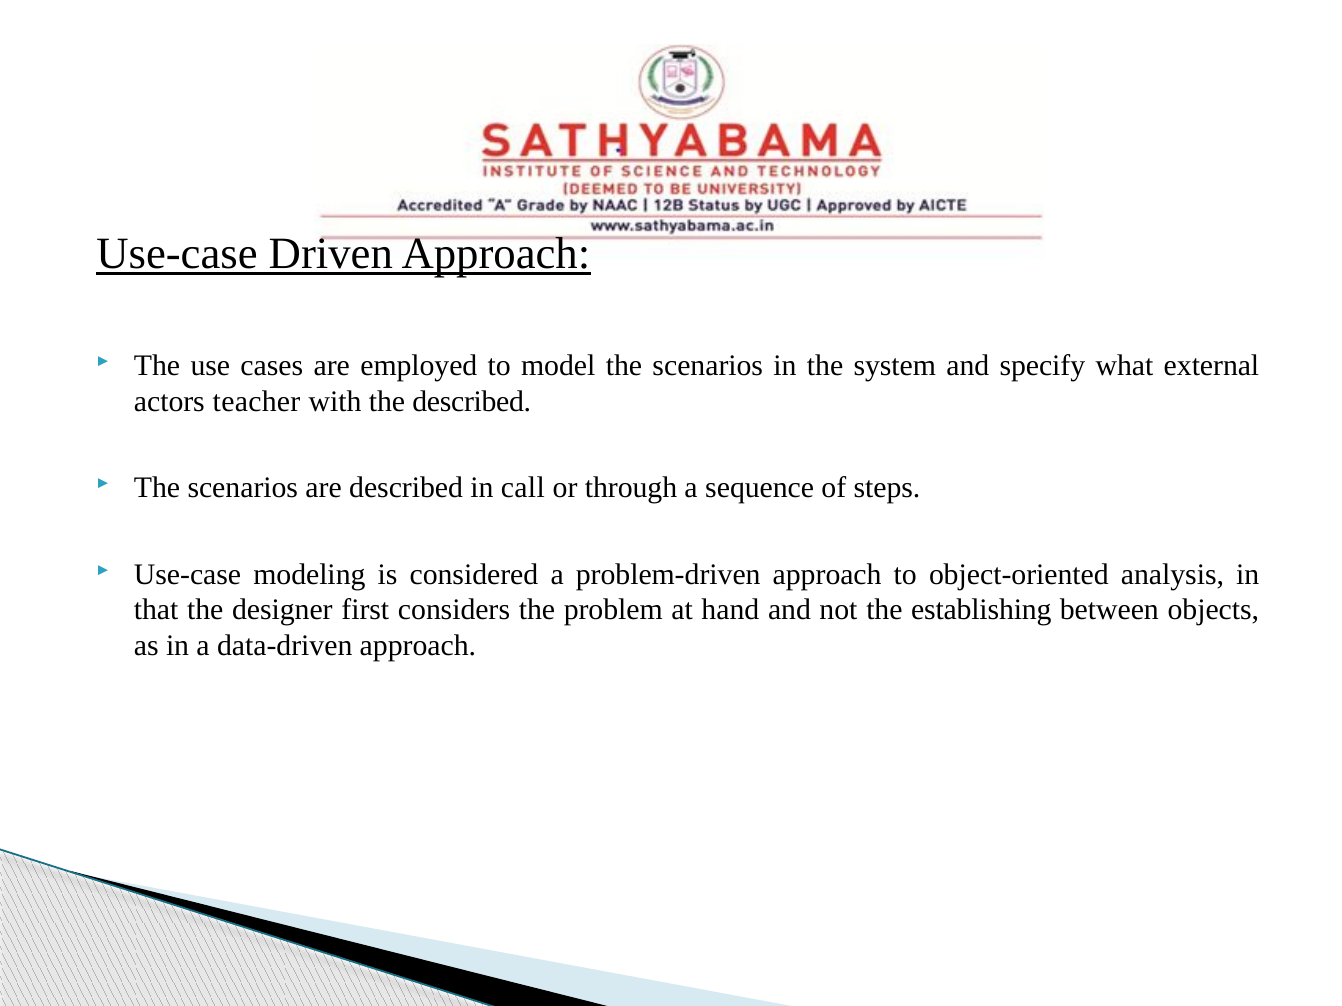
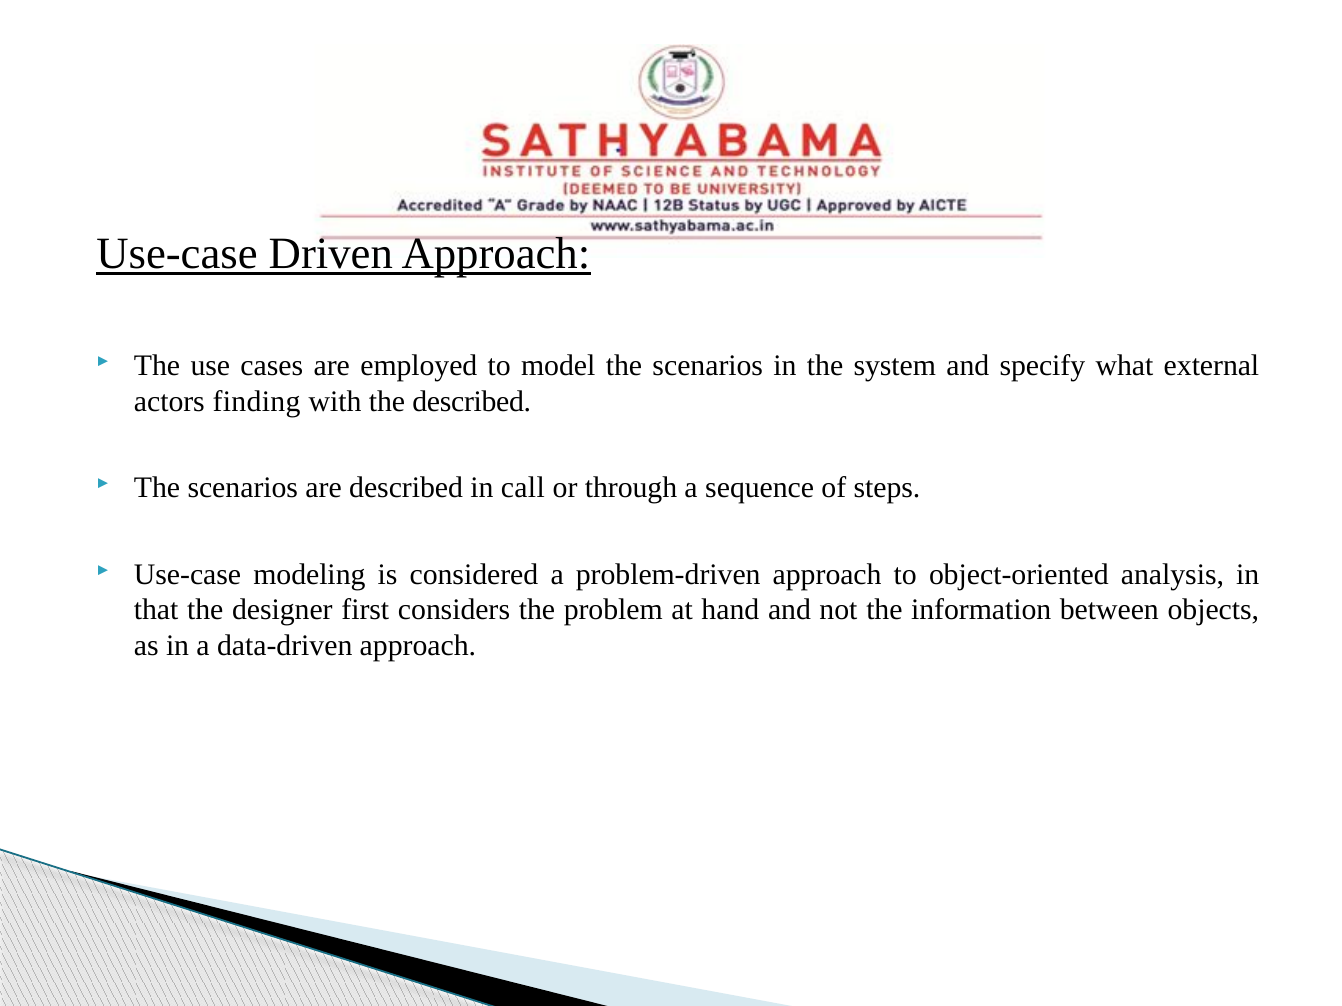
teacher: teacher -> finding
establishing: establishing -> information
